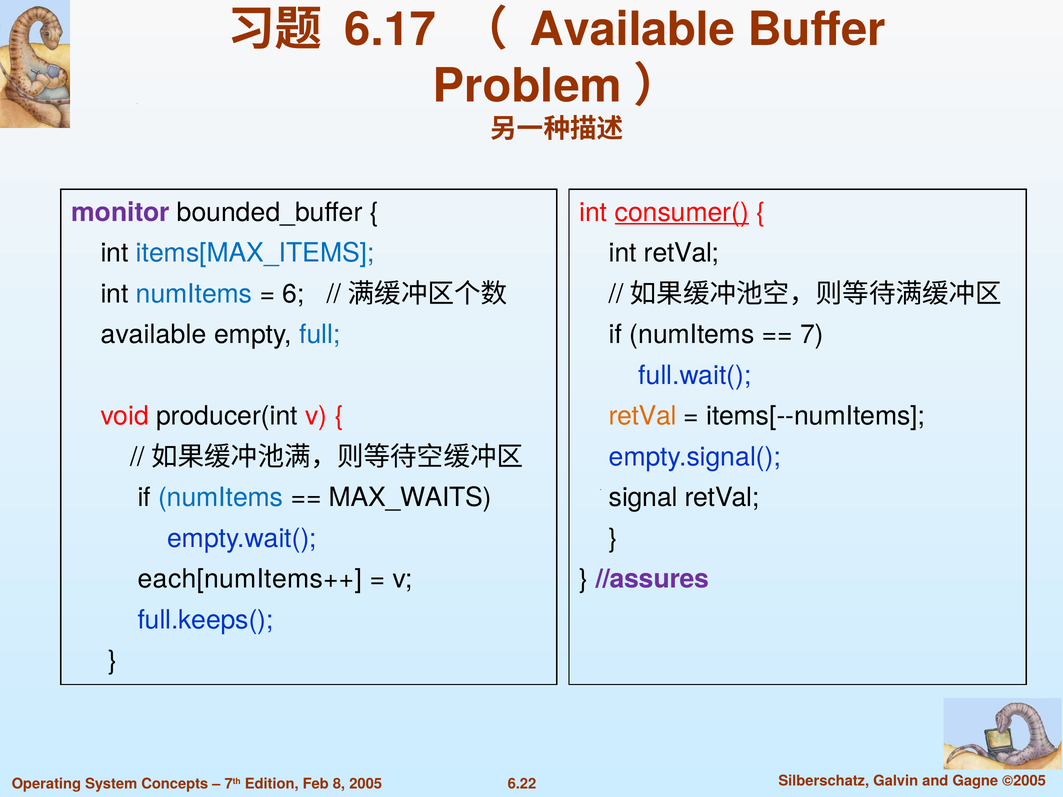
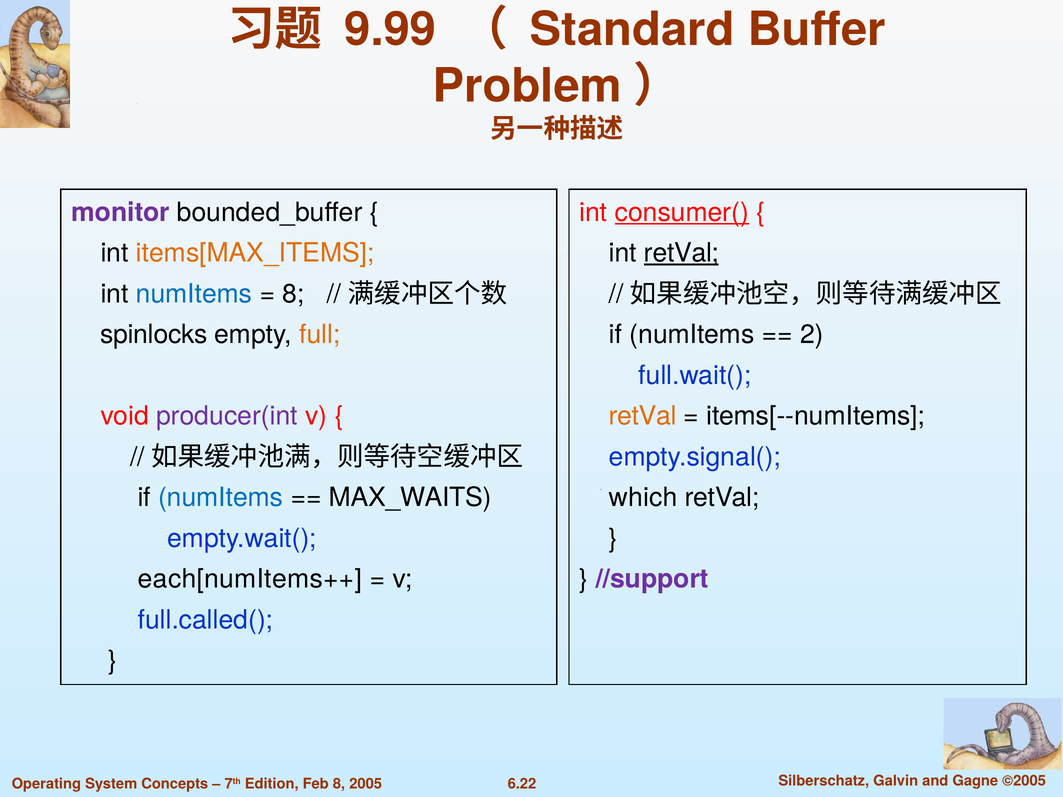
6.17: 6.17 -> 9.99
Available at (632, 30): Available -> Standard
items[MAX_ITEMS colour: blue -> orange
retVal at (682, 253) underline: none -> present
6 at (293, 294): 6 -> 8
available at (154, 335): available -> spinlocks
full colour: blue -> orange
7: 7 -> 2
producer(int colour: black -> purple
signal: signal -> which
//assures: //assures -> //support
full.keeps(: full.keeps( -> full.called(
